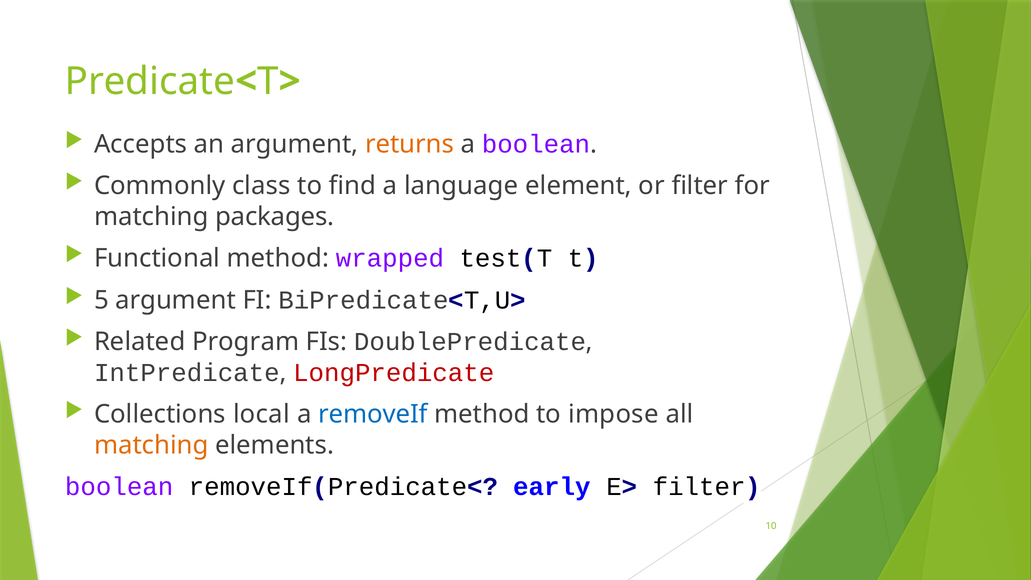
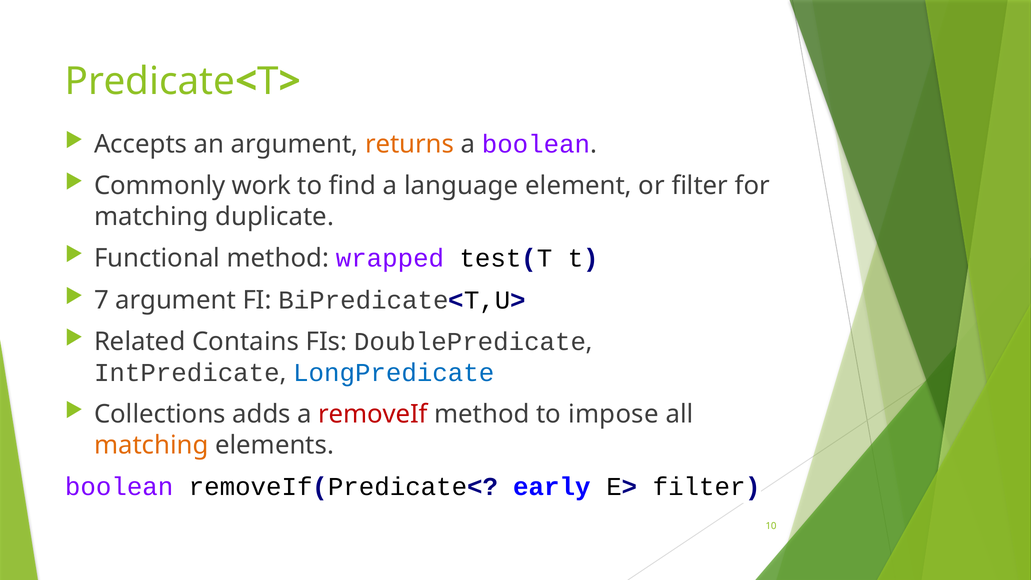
class: class -> work
packages: packages -> duplicate
5: 5 -> 7
Program: Program -> Contains
LongPredicate colour: red -> blue
local: local -> adds
removeIf colour: blue -> red
